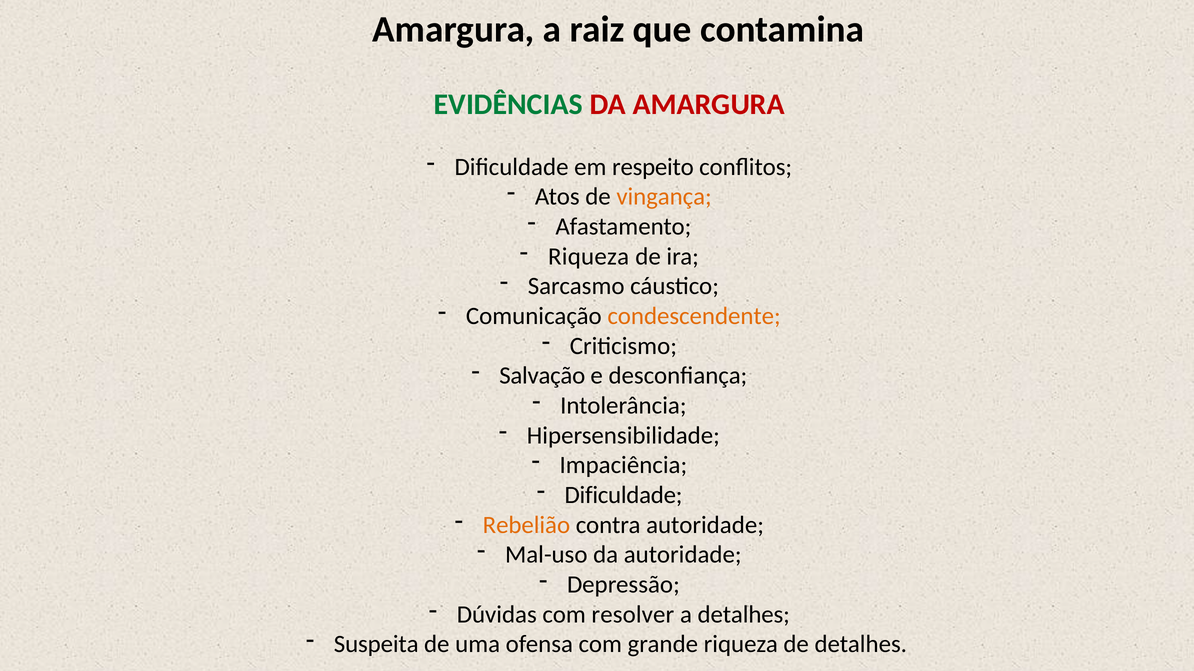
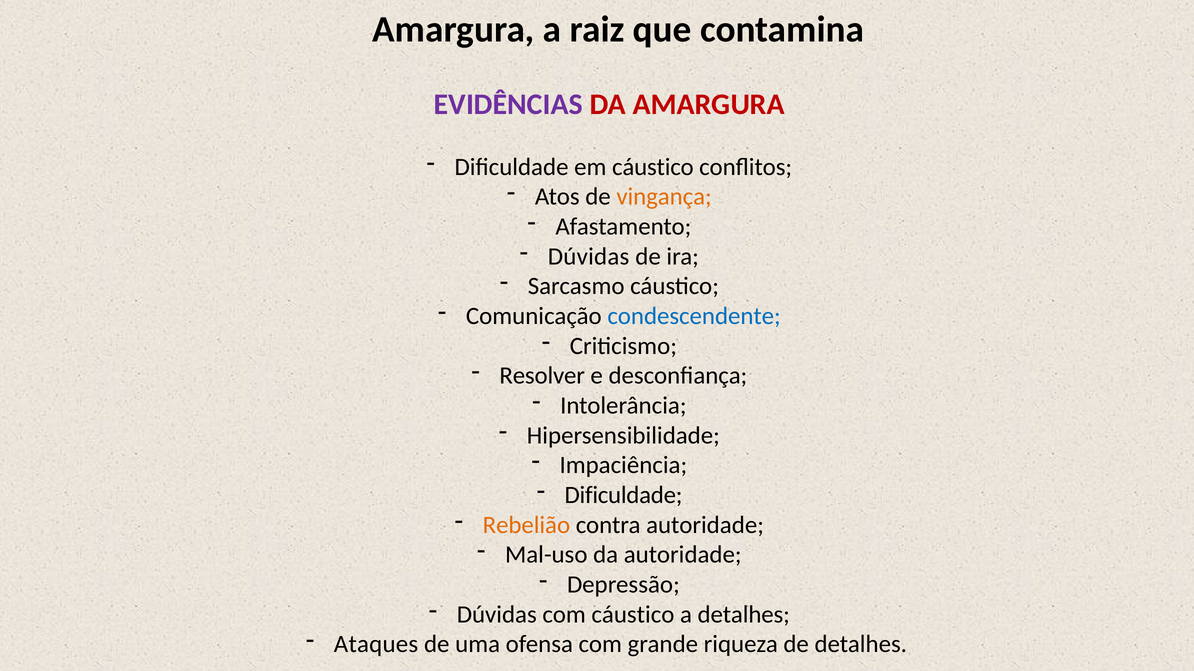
EVIDÊNCIAS colour: green -> purple
em respeito: respeito -> cáustico
Riqueza at (589, 257): Riqueza -> Dúvidas
condescendente colour: orange -> blue
Salvação: Salvação -> Resolver
com resolver: resolver -> cáustico
Suspeita: Suspeita -> Ataques
